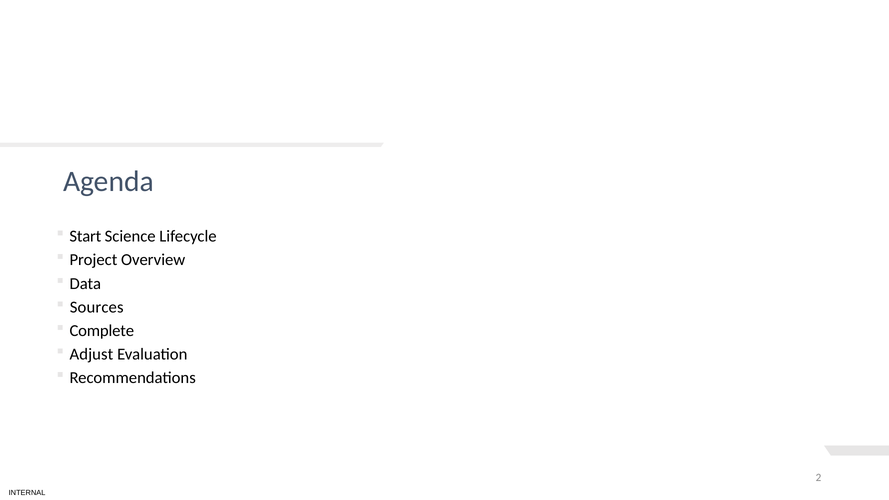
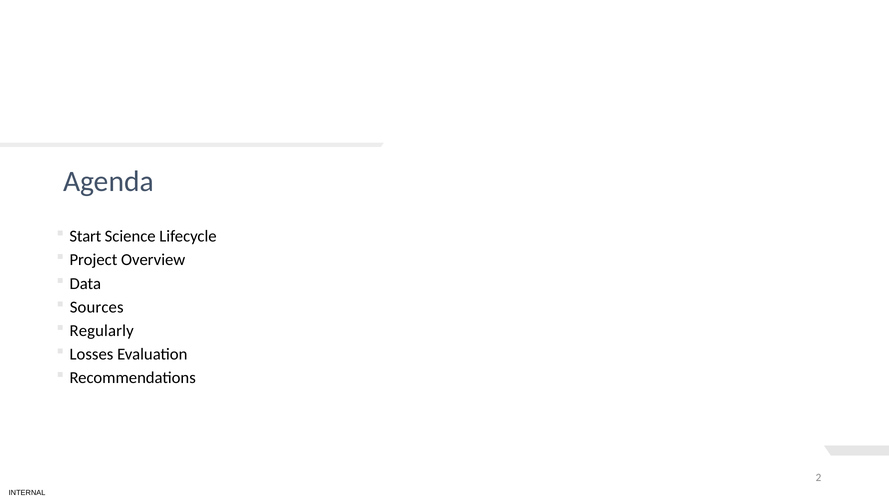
Complete: Complete -> Regularly
Adjust: Adjust -> Losses
